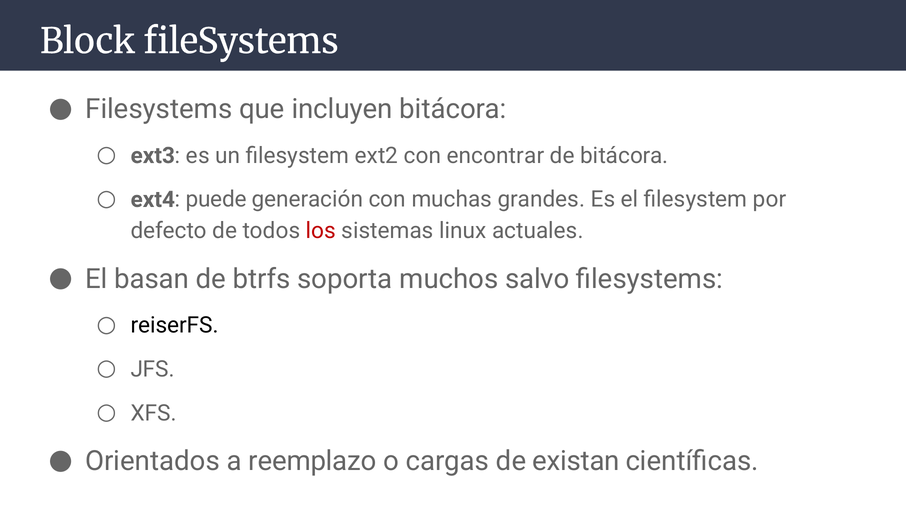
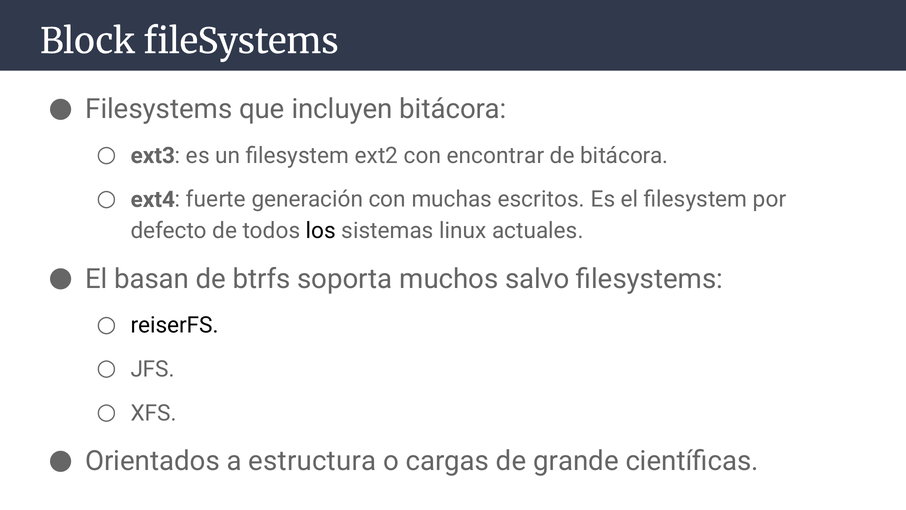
puede: puede -> fuerte
grandes: grandes -> escritos
los colour: red -> black
reemplazo: reemplazo -> estructura
existan: existan -> grande
